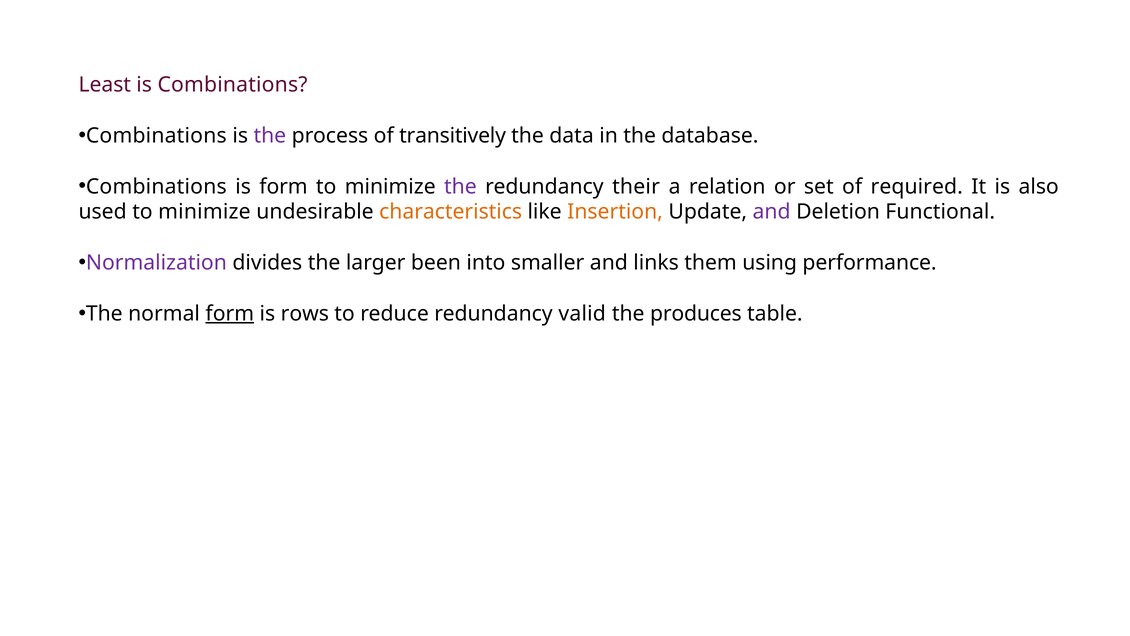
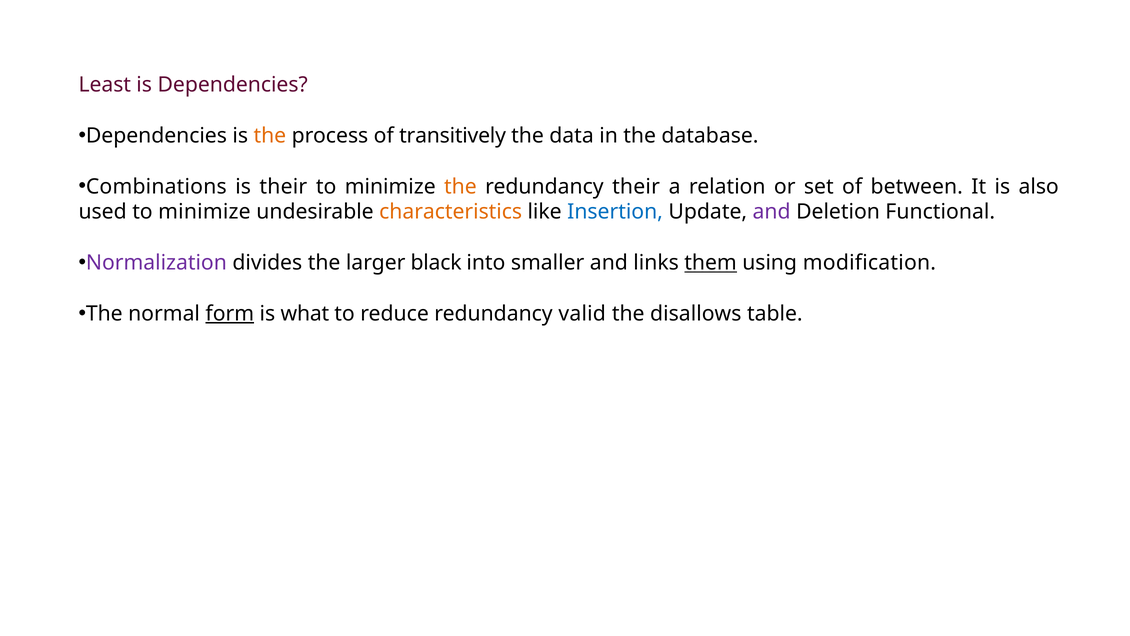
is Combinations: Combinations -> Dependencies
Combinations at (156, 136): Combinations -> Dependencies
the at (270, 136) colour: purple -> orange
is form: form -> their
the at (460, 186) colour: purple -> orange
required: required -> between
Insertion colour: orange -> blue
been: been -> black
them underline: none -> present
performance: performance -> modification
rows: rows -> what
produces: produces -> disallows
